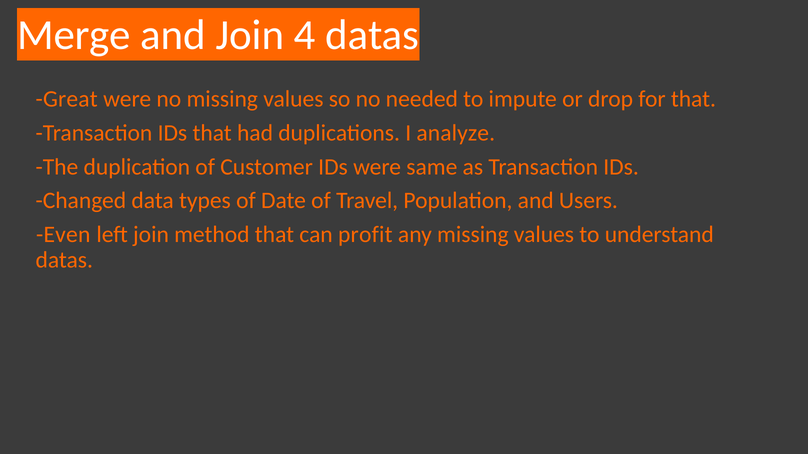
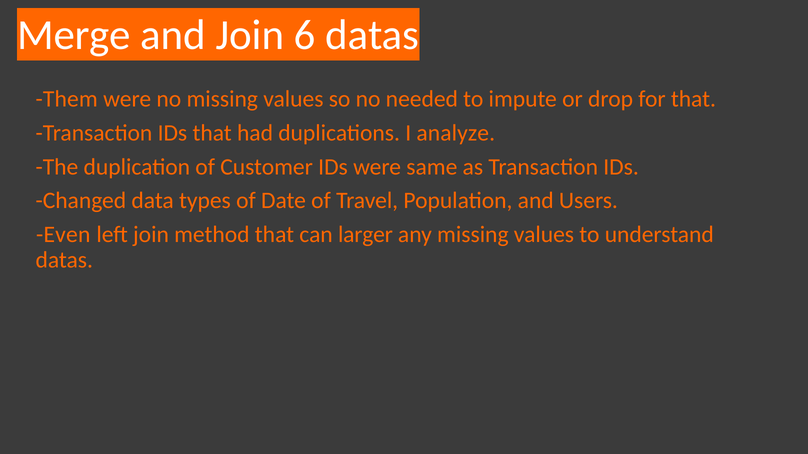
4: 4 -> 6
Great: Great -> Them
profit: profit -> larger
